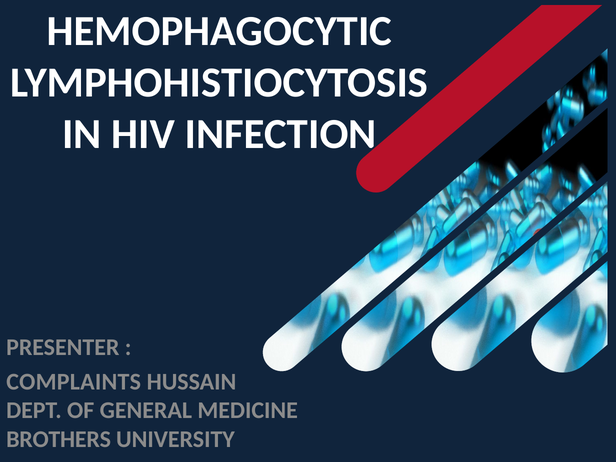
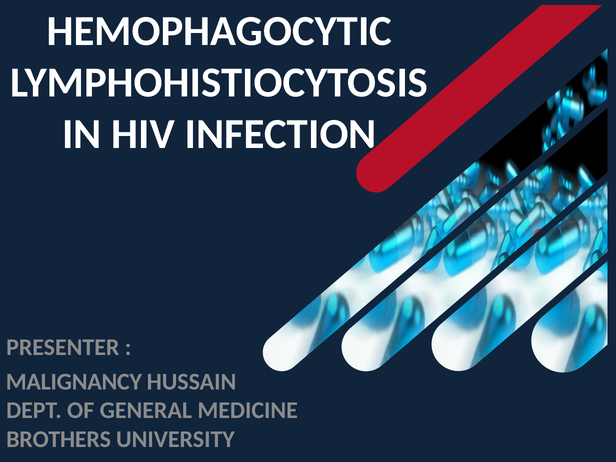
COMPLAINTS: COMPLAINTS -> MALIGNANCY
